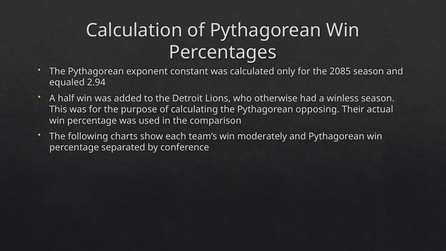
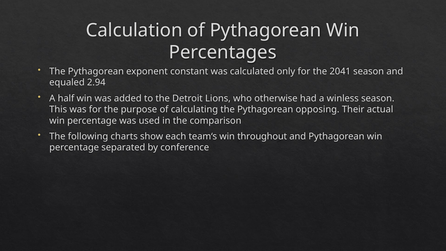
2085: 2085 -> 2041
moderately: moderately -> throughout
